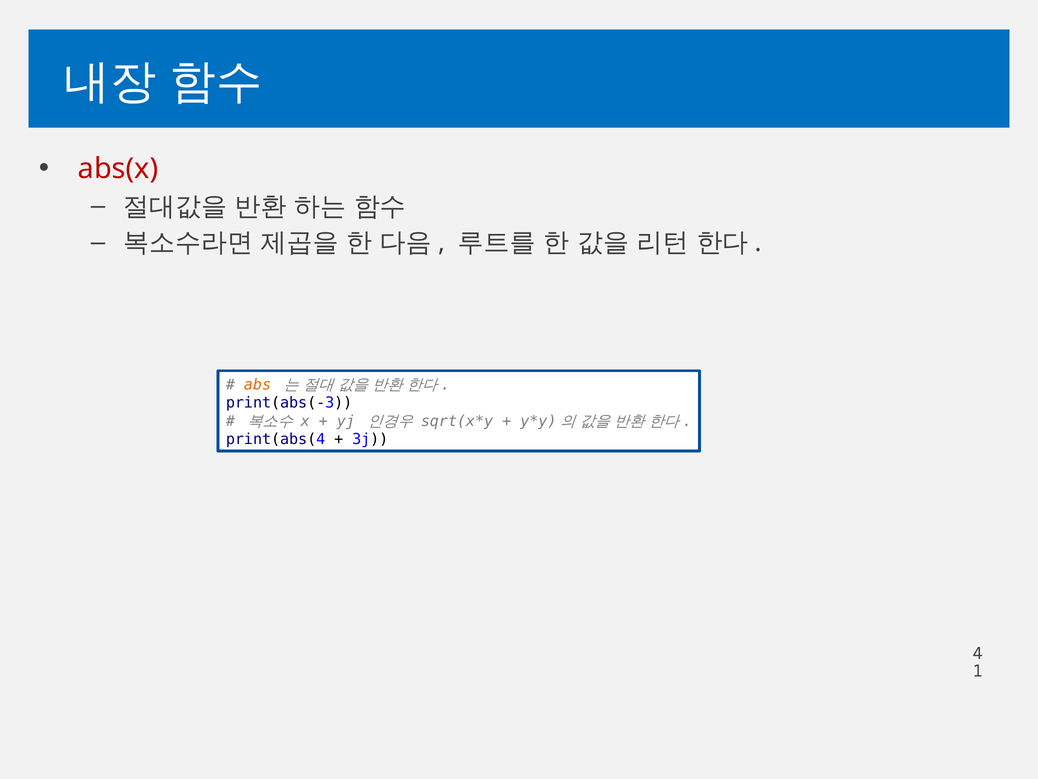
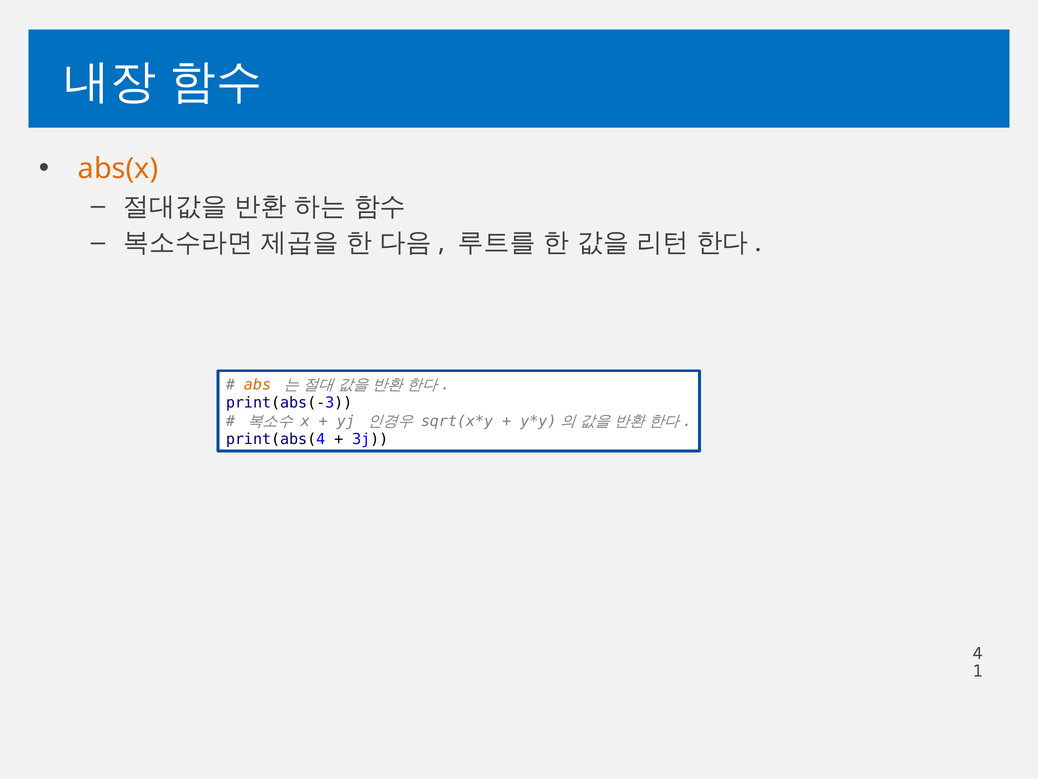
abs(x colour: red -> orange
